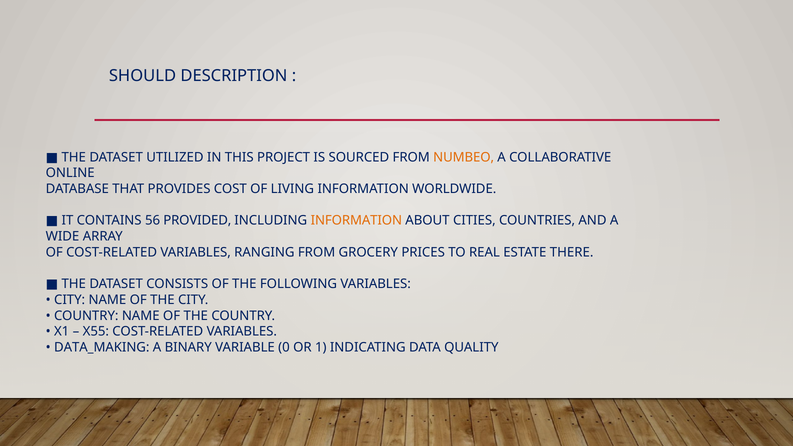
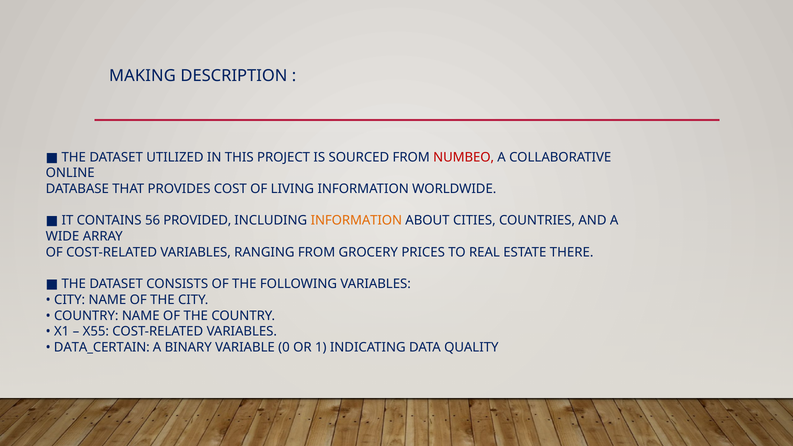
SHOULD: SHOULD -> MAKING
NUMBEO colour: orange -> red
DATA_MAKING: DATA_MAKING -> DATA_CERTAIN
